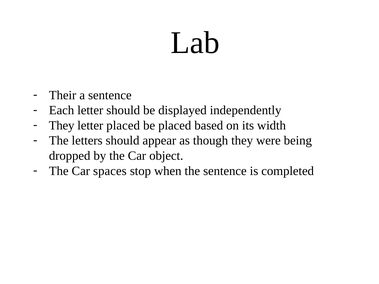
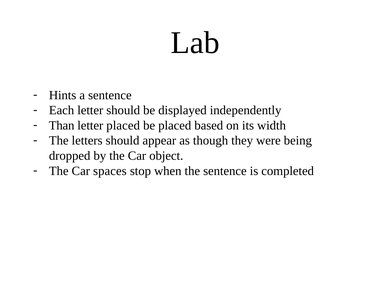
Their: Their -> Hints
They at (62, 126): They -> Than
